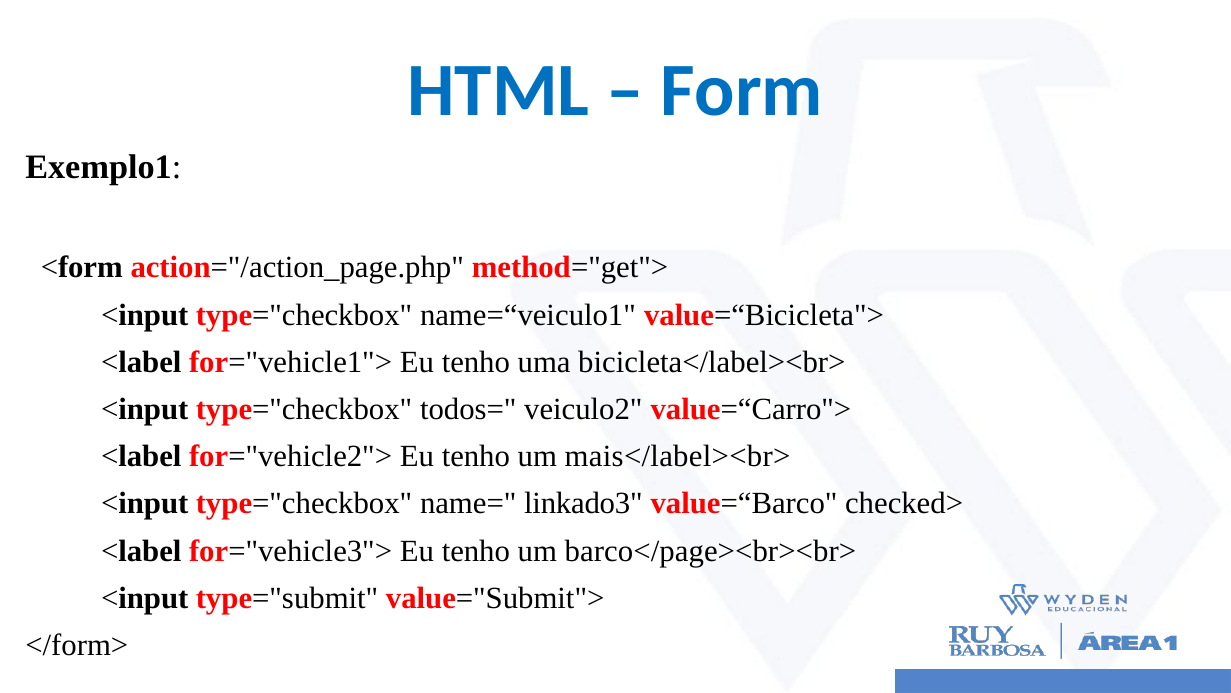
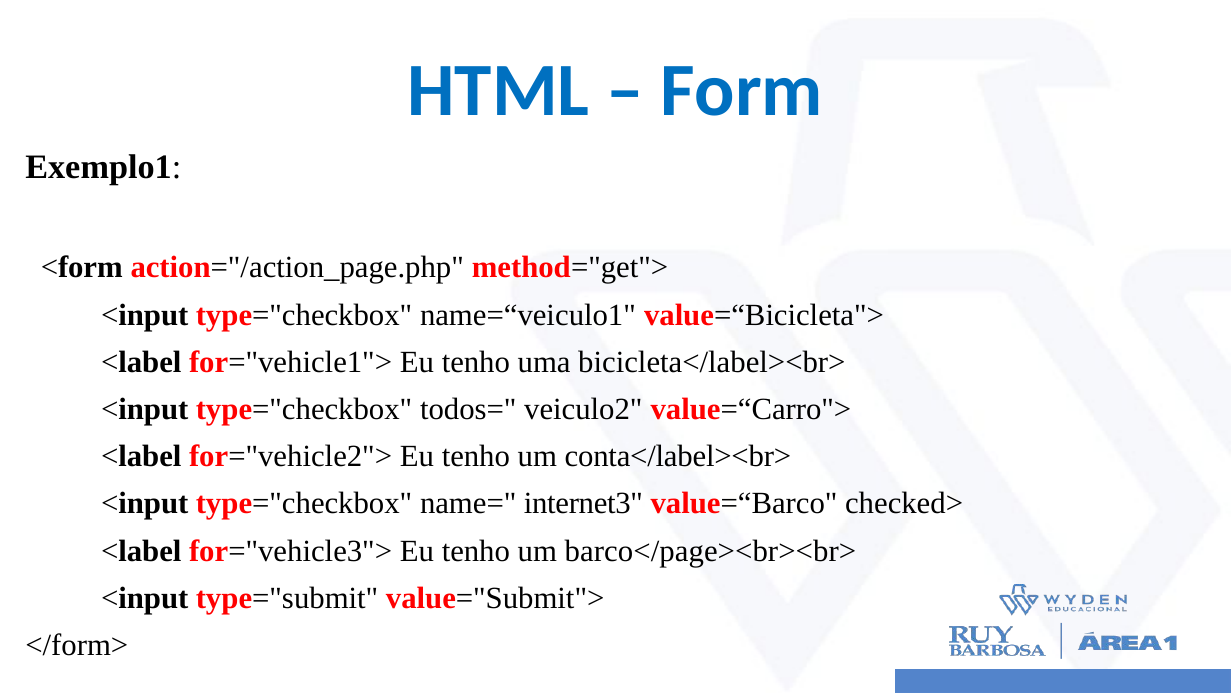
mais</label><br>: mais</label><br> -> conta</label><br>
linkado3: linkado3 -> internet3
